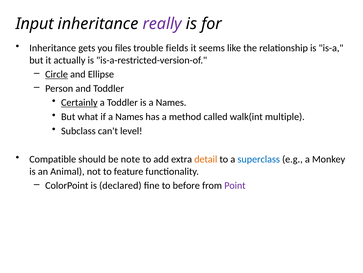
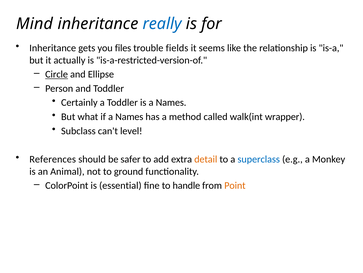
Input: Input -> Mind
really colour: purple -> blue
Certainly underline: present -> none
multiple: multiple -> wrapper
Compatible: Compatible -> References
note: note -> safer
feature: feature -> ground
declared: declared -> essential
before: before -> handle
Point colour: purple -> orange
